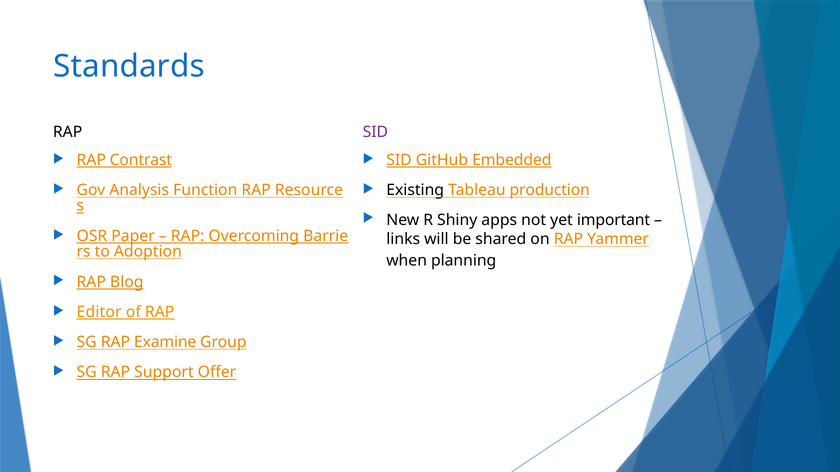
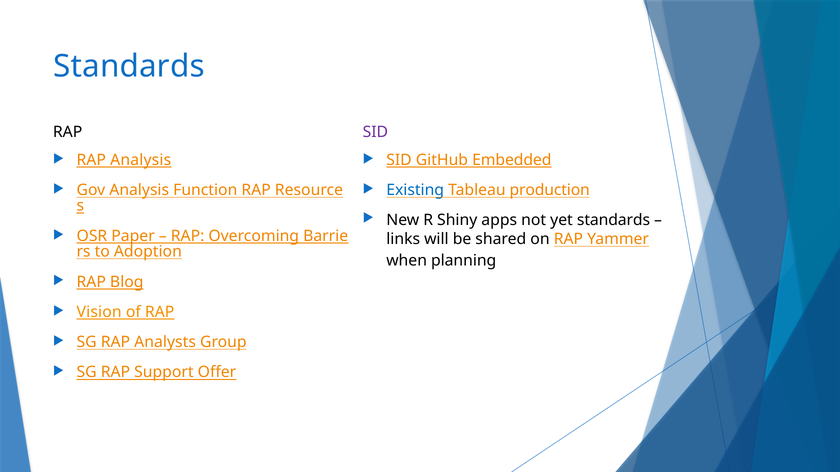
RAP Contrast: Contrast -> Analysis
Existing colour: black -> blue
yet important: important -> standards
Editor: Editor -> Vision
Examine: Examine -> Analysts
